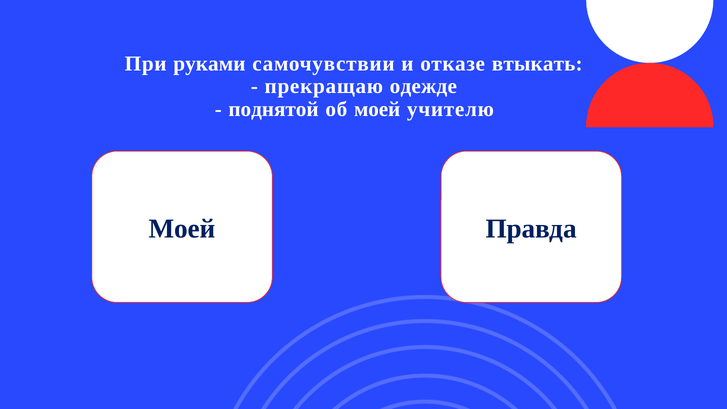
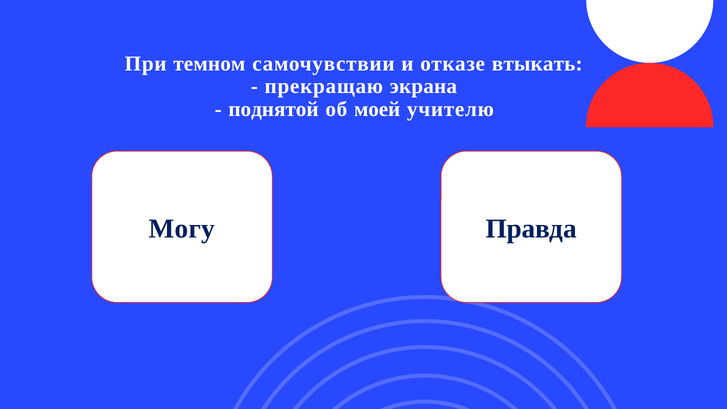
руками: руками -> темном
одежде: одежде -> экрана
Моей at (182, 229): Моей -> Могу
